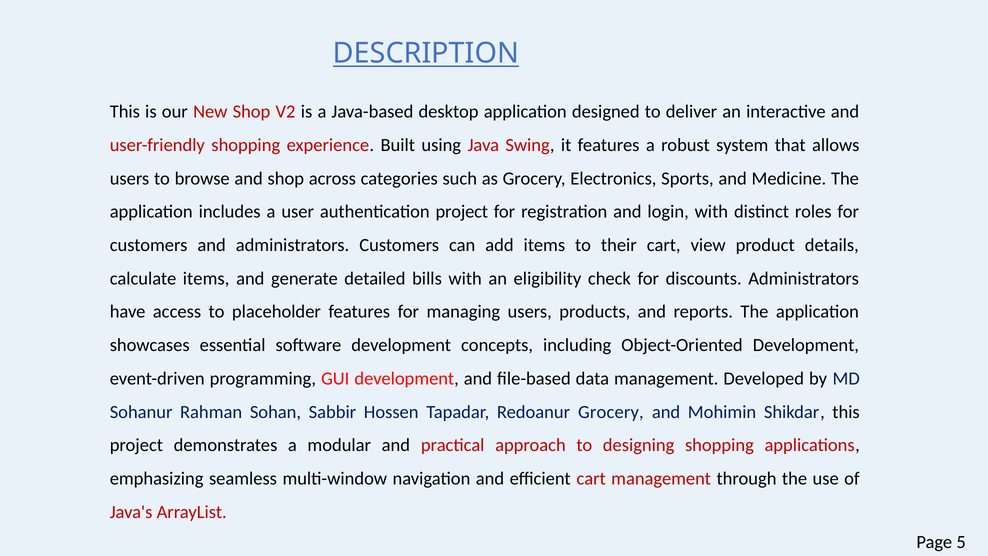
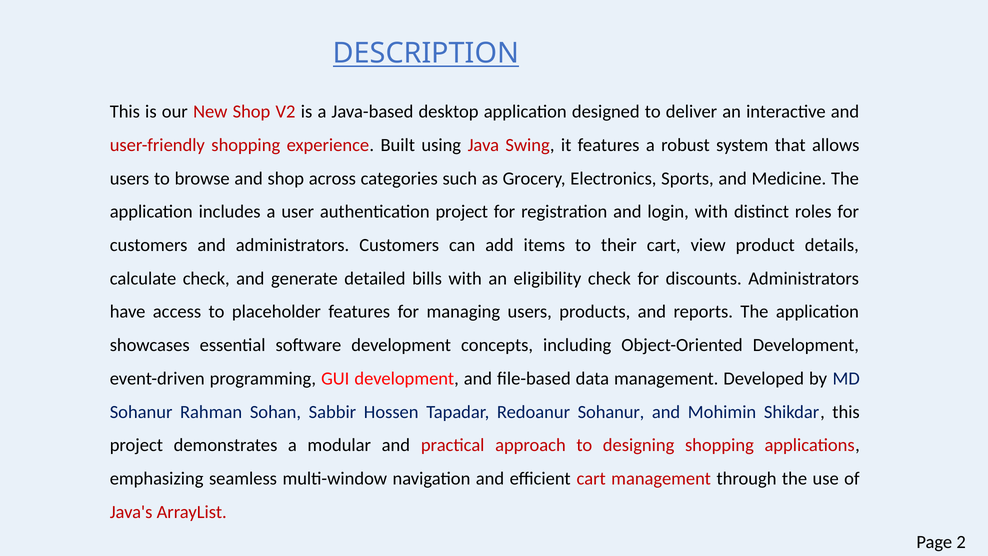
calculate items: items -> check
Redoanur Grocery: Grocery -> Sohanur
5: 5 -> 2
